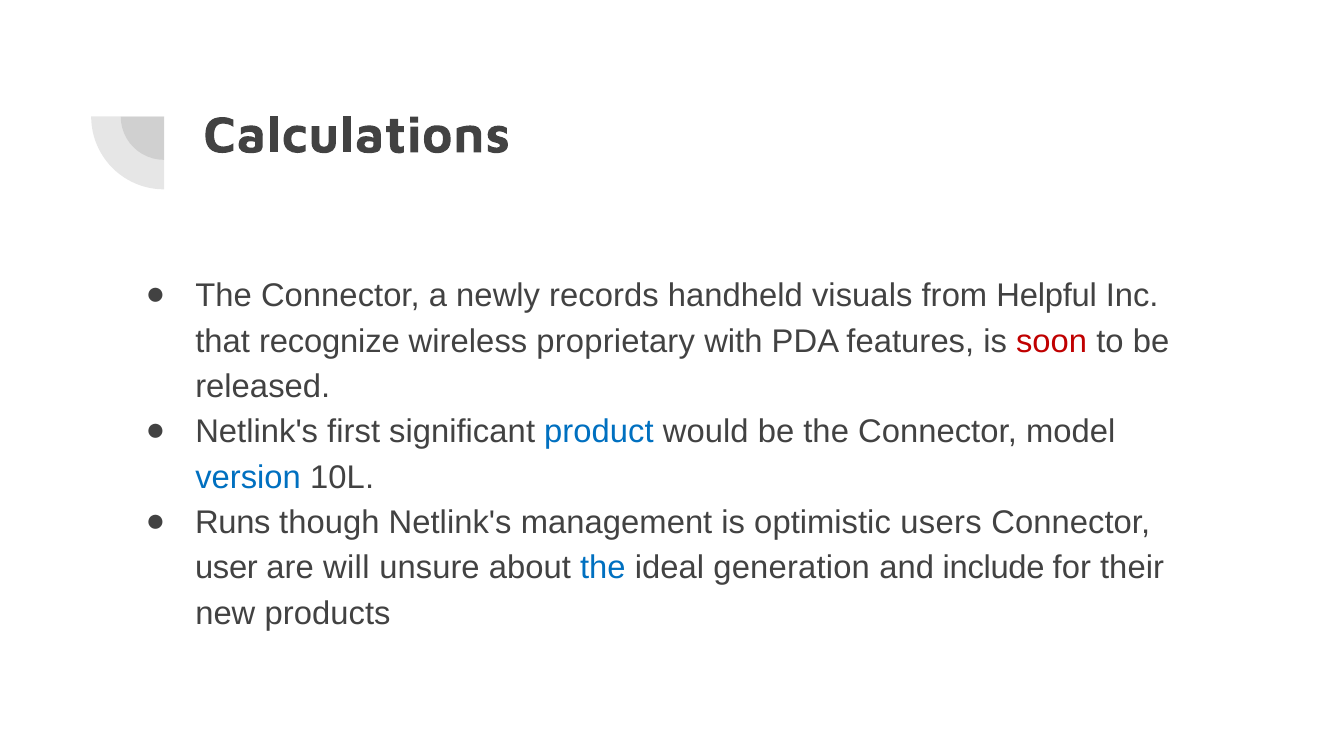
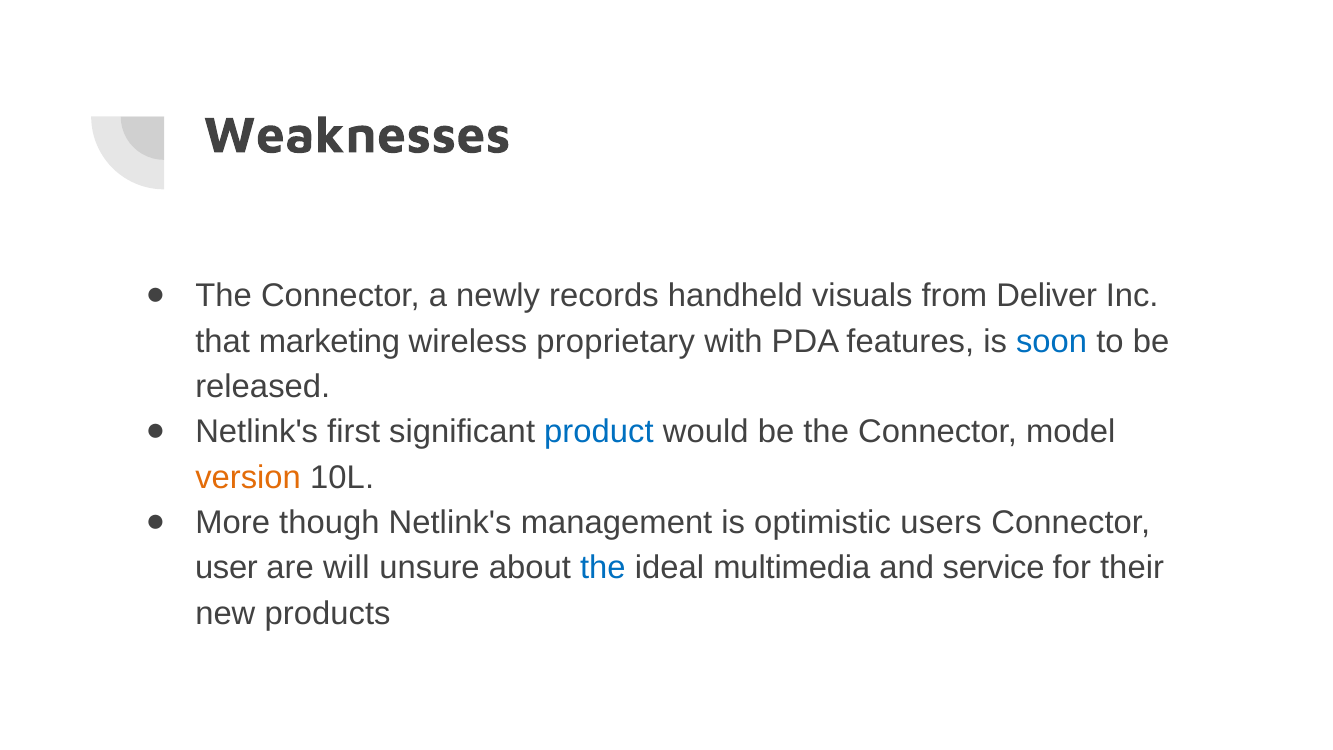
Calculations: Calculations -> Weaknesses
Helpful: Helpful -> Deliver
recognize: recognize -> marketing
soon colour: red -> blue
version colour: blue -> orange
Runs: Runs -> More
generation: generation -> multimedia
include: include -> service
